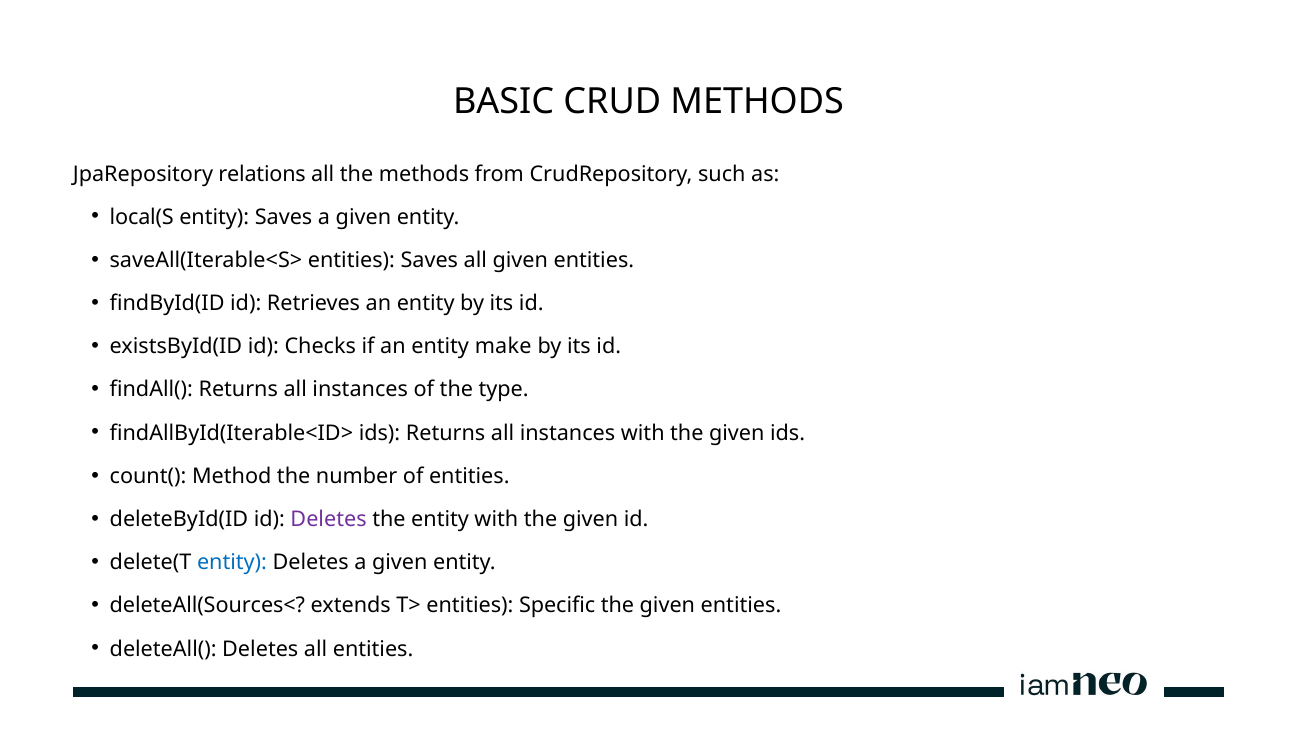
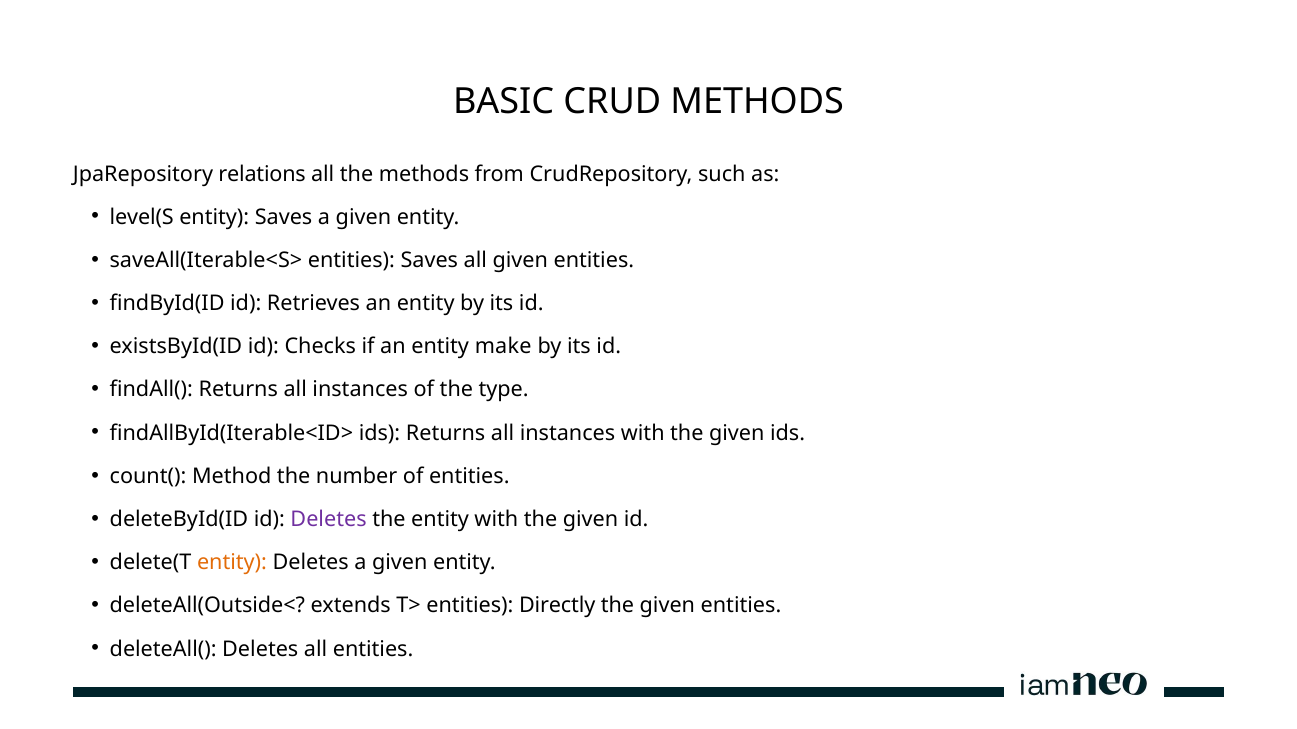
local(S: local(S -> level(S
entity at (232, 563) colour: blue -> orange
deleteAll(Sources<: deleteAll(Sources< -> deleteAll(Outside<
Specific: Specific -> Directly
